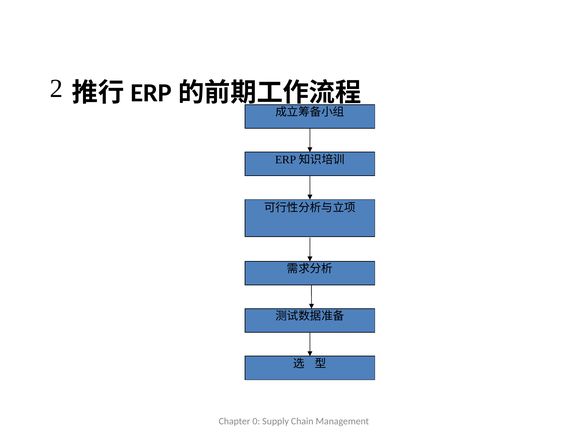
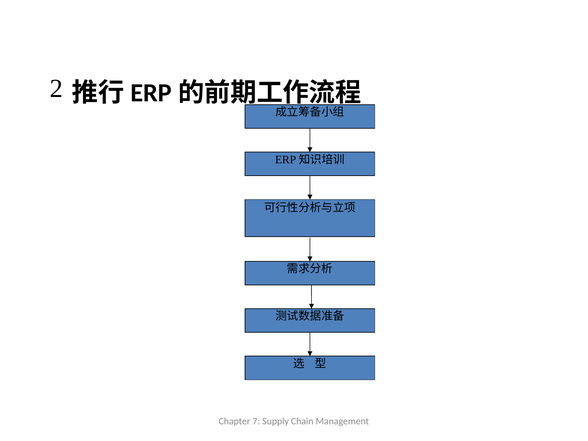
0: 0 -> 7
